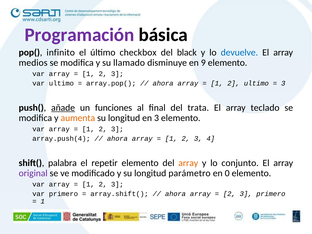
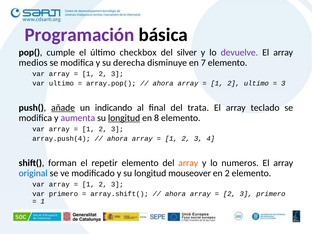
infinito: infinito -> cumple
black: black -> silver
devuelve colour: blue -> purple
llamado: llamado -> derecha
9: 9 -> 7
funciones: funciones -> indicando
aumenta colour: orange -> purple
longitud at (124, 118) underline: none -> present
en 3: 3 -> 8
palabra: palabra -> forman
conjunto: conjunto -> numeros
original colour: purple -> blue
parámetro: parámetro -> mouseover
en 0: 0 -> 2
